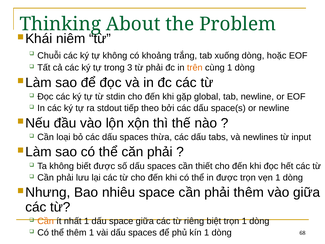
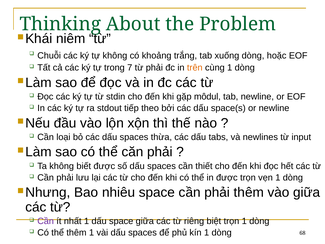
3: 3 -> 7
global: global -> môdul
Cần at (46, 221) colour: orange -> purple
